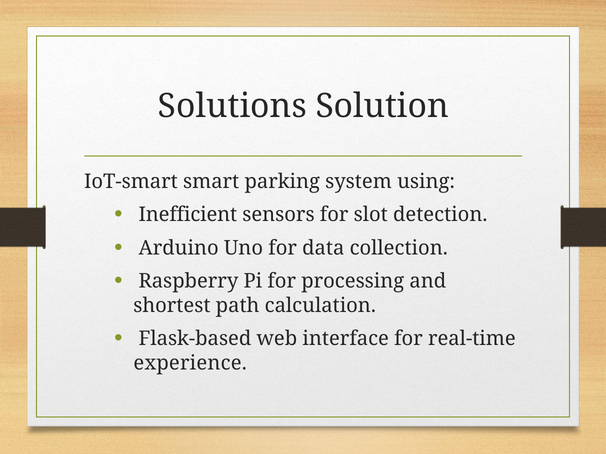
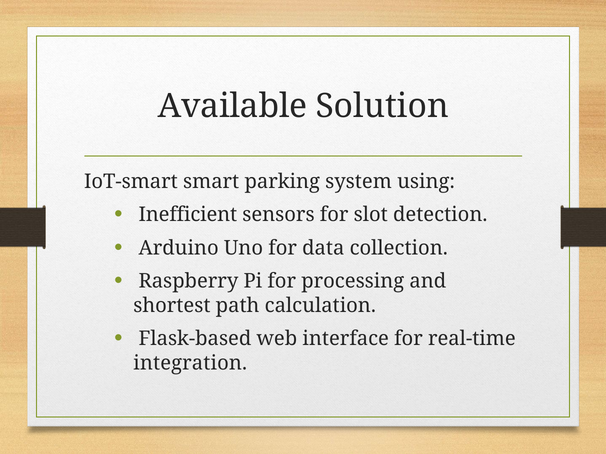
Solutions: Solutions -> Available
experience: experience -> integration
